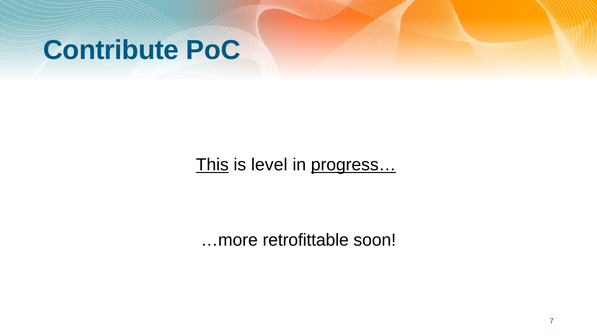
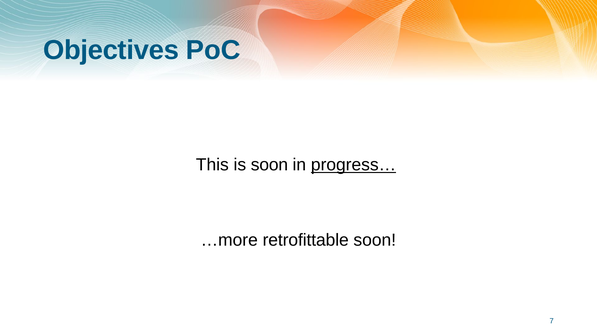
Contribute: Contribute -> Objectives
This underline: present -> none
is level: level -> soon
